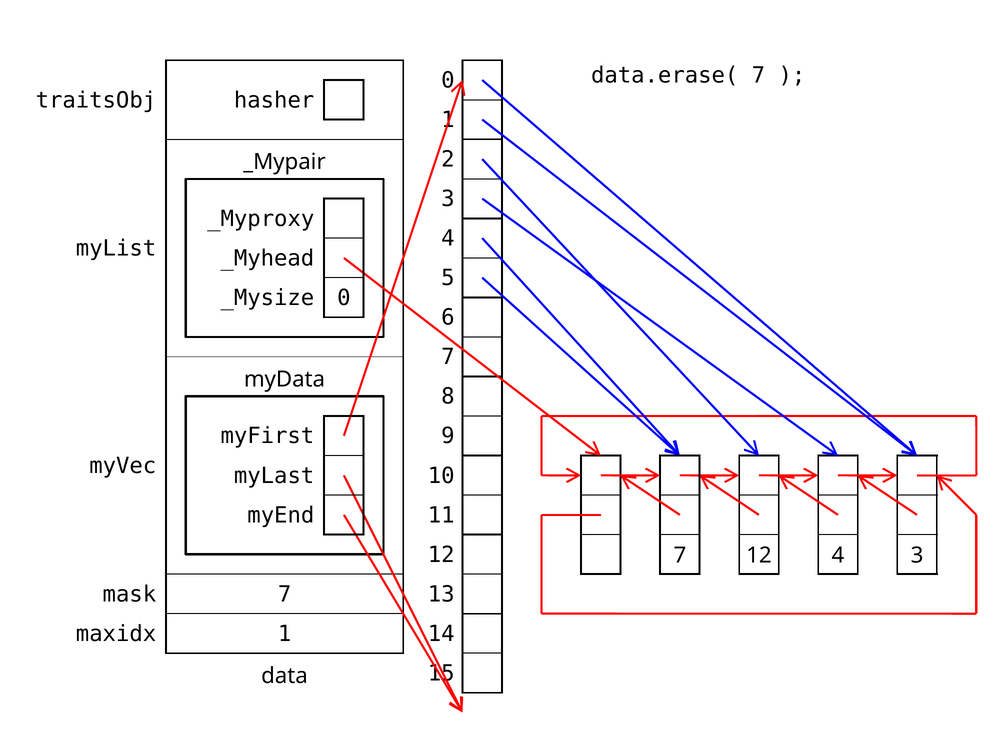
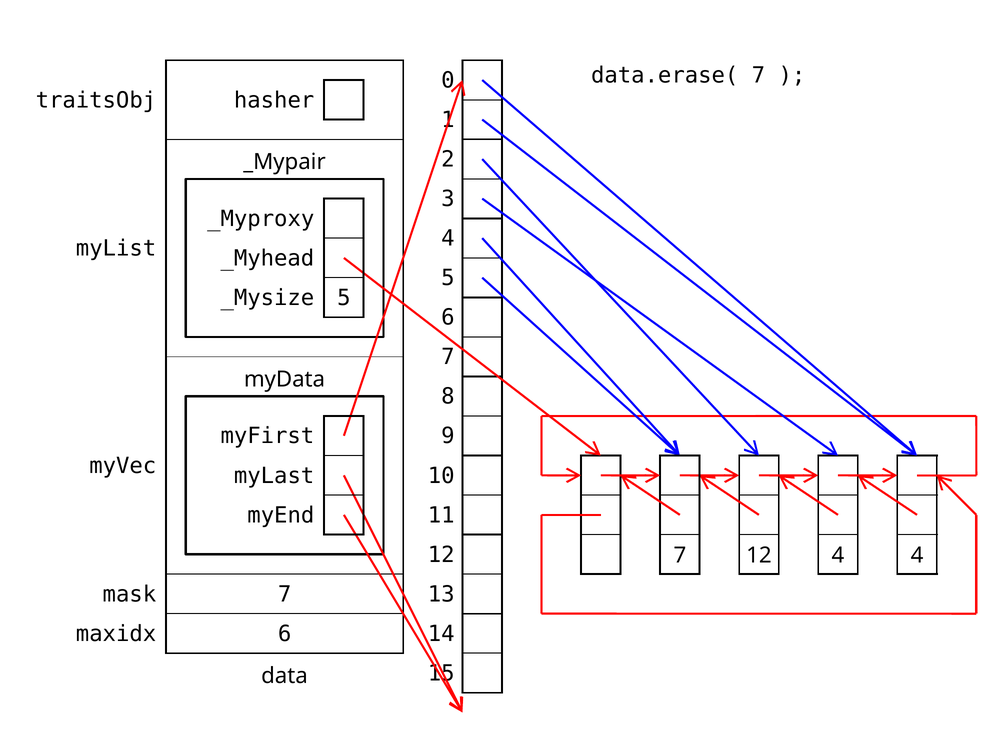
0 at (344, 298): 0 -> 5
12 3: 3 -> 4
maxidx 1: 1 -> 6
